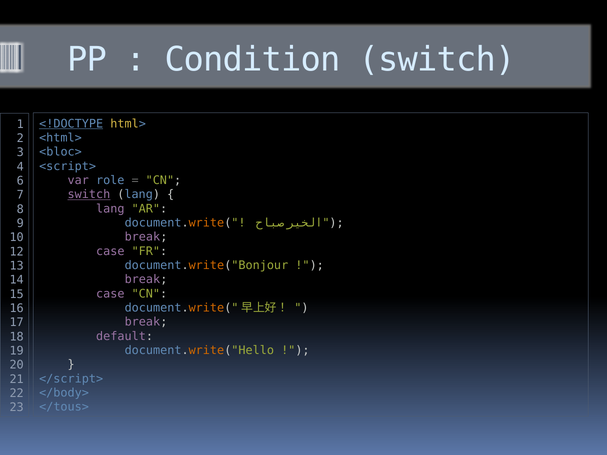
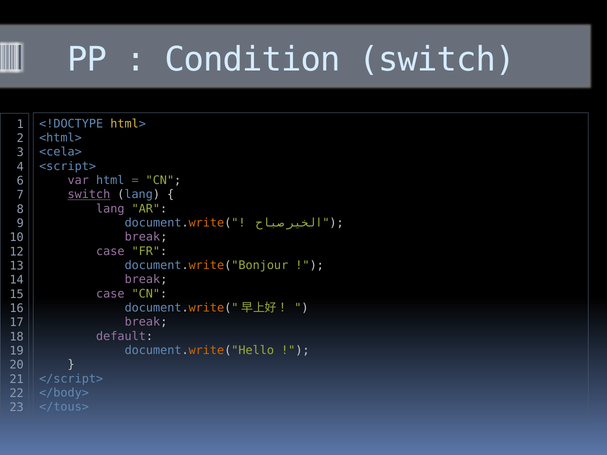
<!DOCTYPE underline: present -> none
<bloc>: <bloc> -> <cela>
role: role -> html
